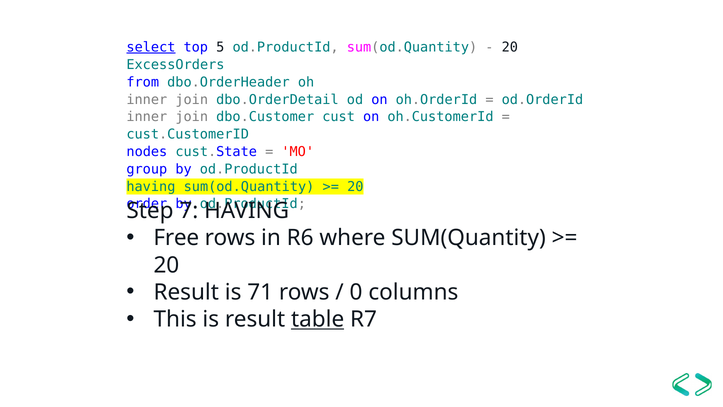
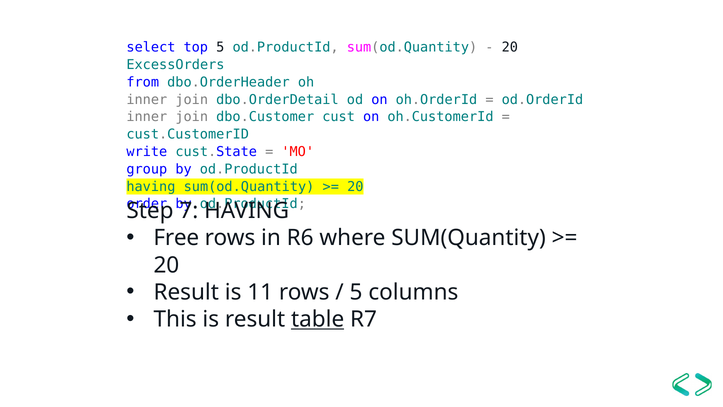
select underline: present -> none
nodes: nodes -> write
71: 71 -> 11
0 at (356, 292): 0 -> 5
